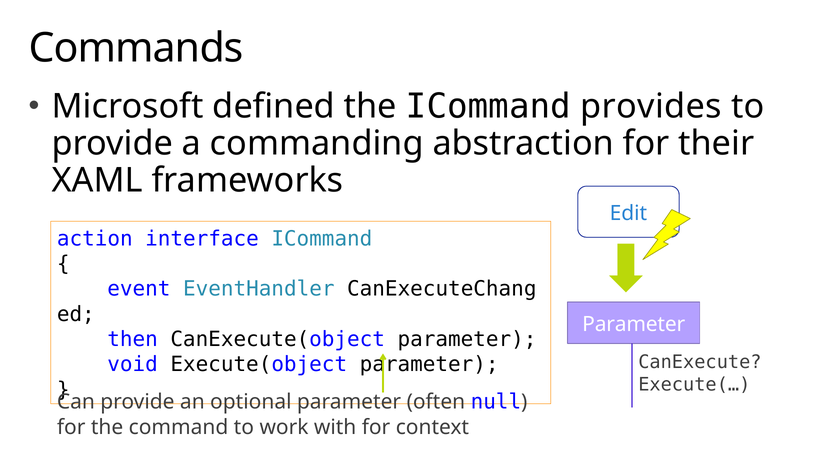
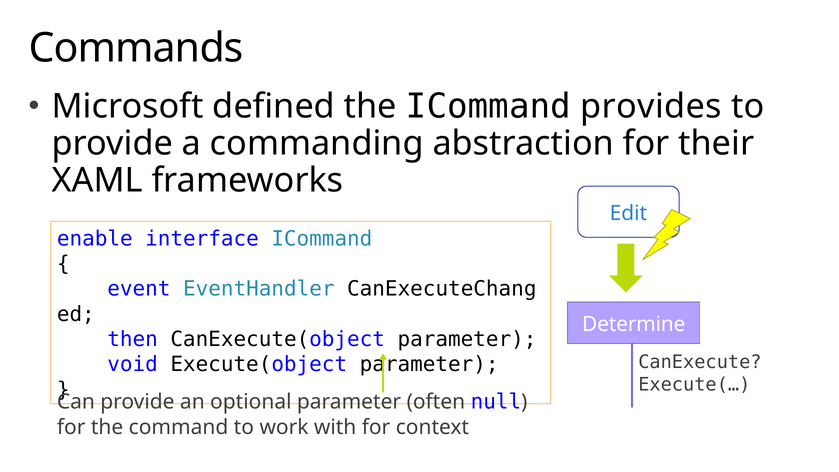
action: action -> enable
Parameter at (634, 324): Parameter -> Determine
